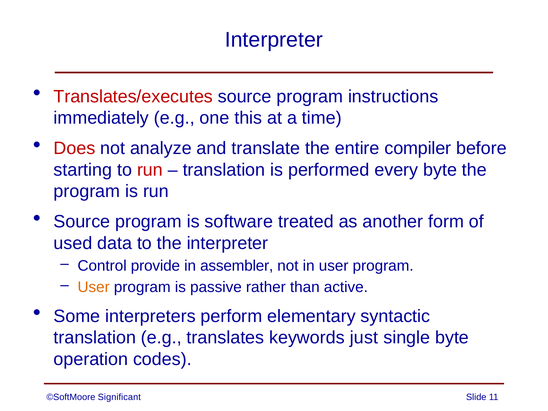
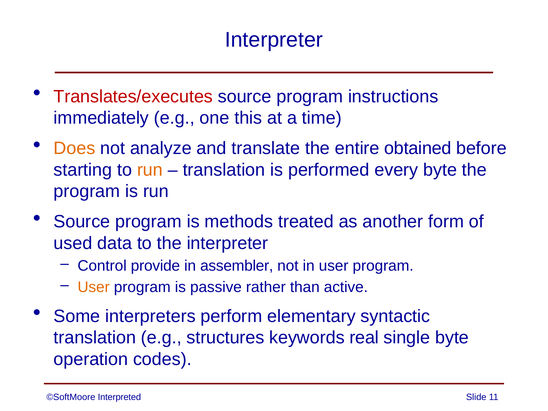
Does colour: red -> orange
compiler: compiler -> obtained
run at (150, 170) colour: red -> orange
software: software -> methods
translates: translates -> structures
just: just -> real
Significant: Significant -> Interpreted
